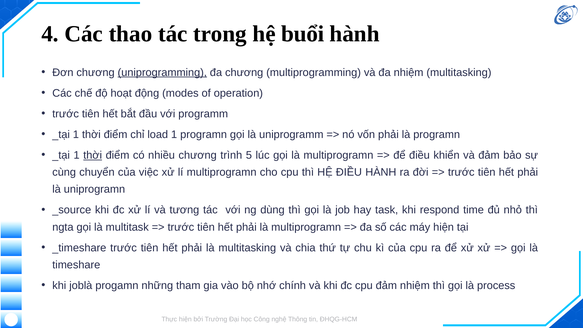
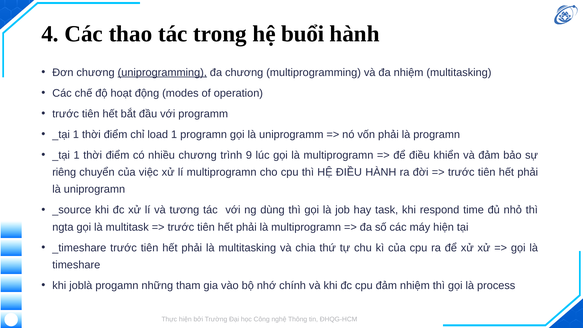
thời at (93, 155) underline: present -> none
5: 5 -> 9
cùng: cùng -> riêng
